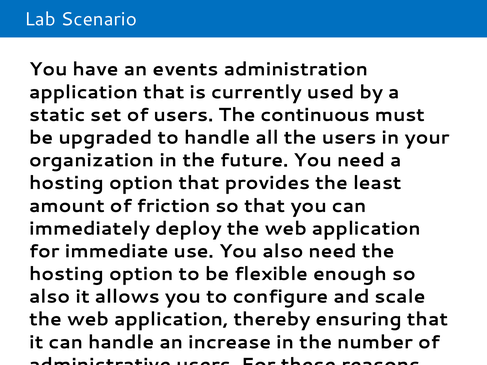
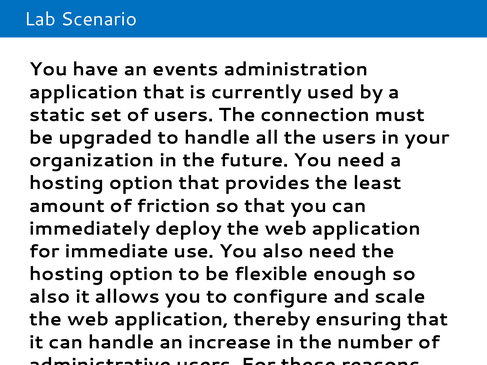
continuous: continuous -> connection
